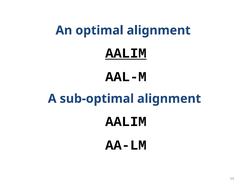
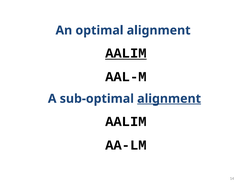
alignment at (169, 99) underline: none -> present
